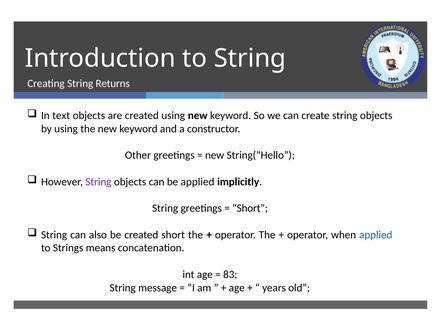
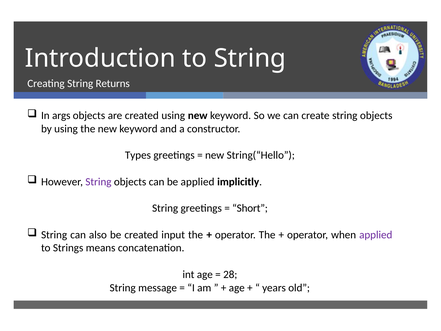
text: text -> args
Other: Other -> Types
created short: short -> input
applied at (376, 235) colour: blue -> purple
83: 83 -> 28
